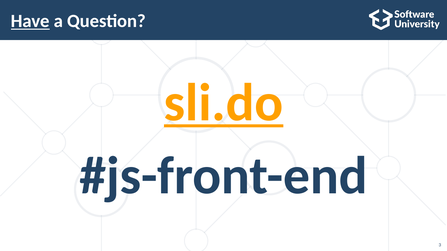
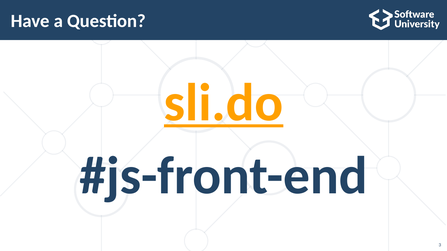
Have underline: present -> none
